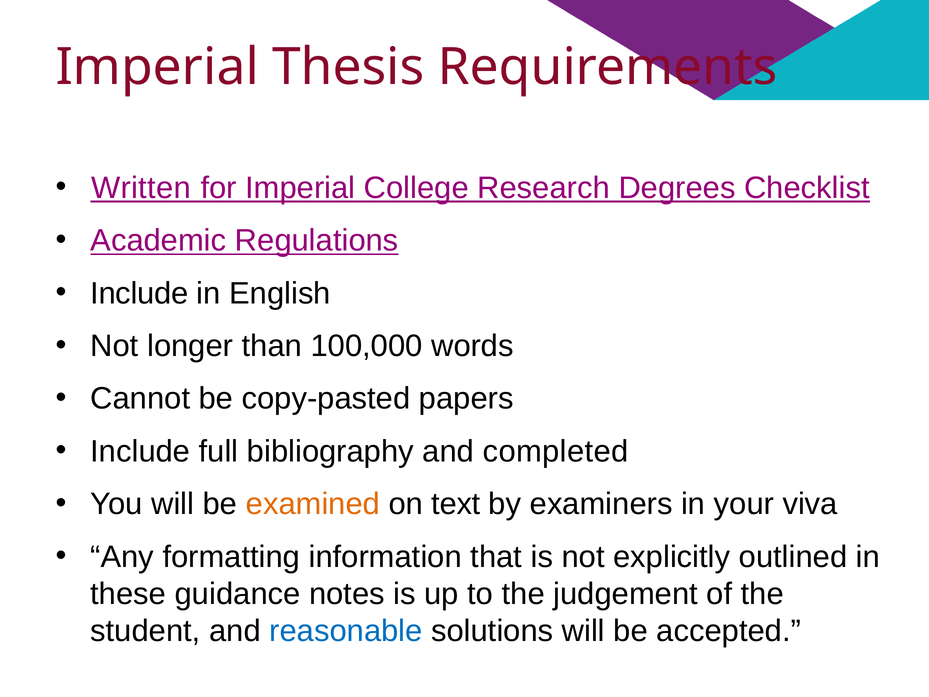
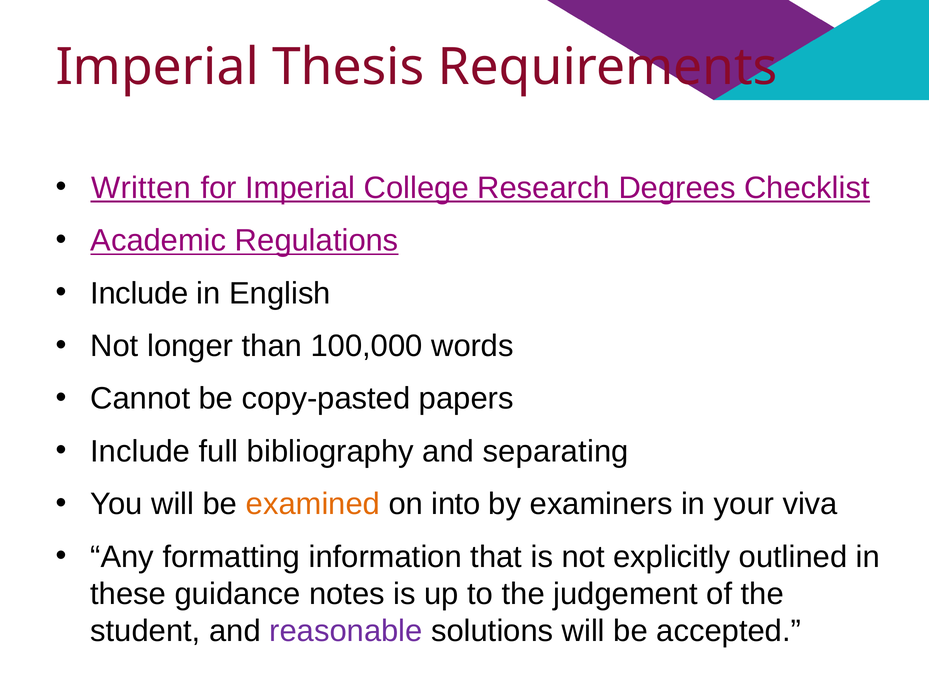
completed: completed -> separating
text: text -> into
reasonable colour: blue -> purple
